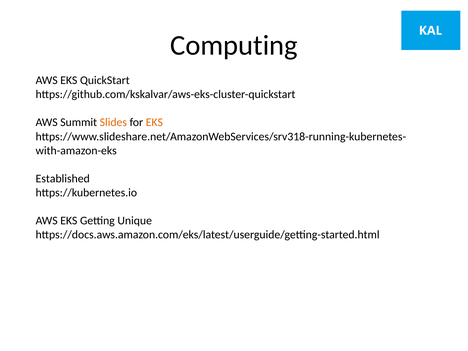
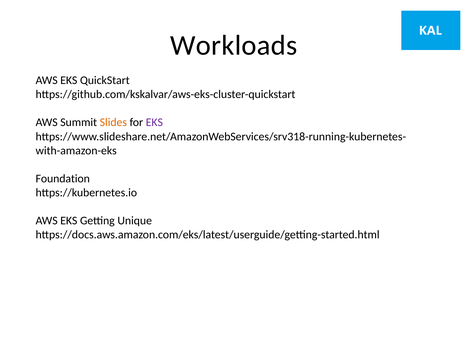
Computing: Computing -> Workloads
EKS at (154, 122) colour: orange -> purple
Established: Established -> Foundation
